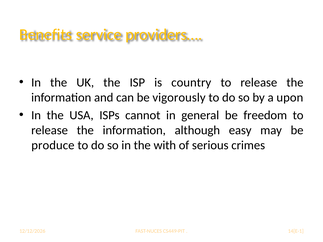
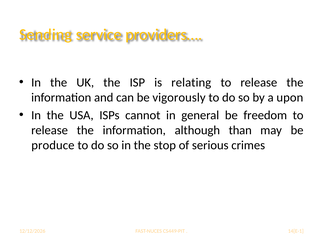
Benefits: Benefits -> Sending
country: country -> relating
easy: easy -> than
with: with -> stop
